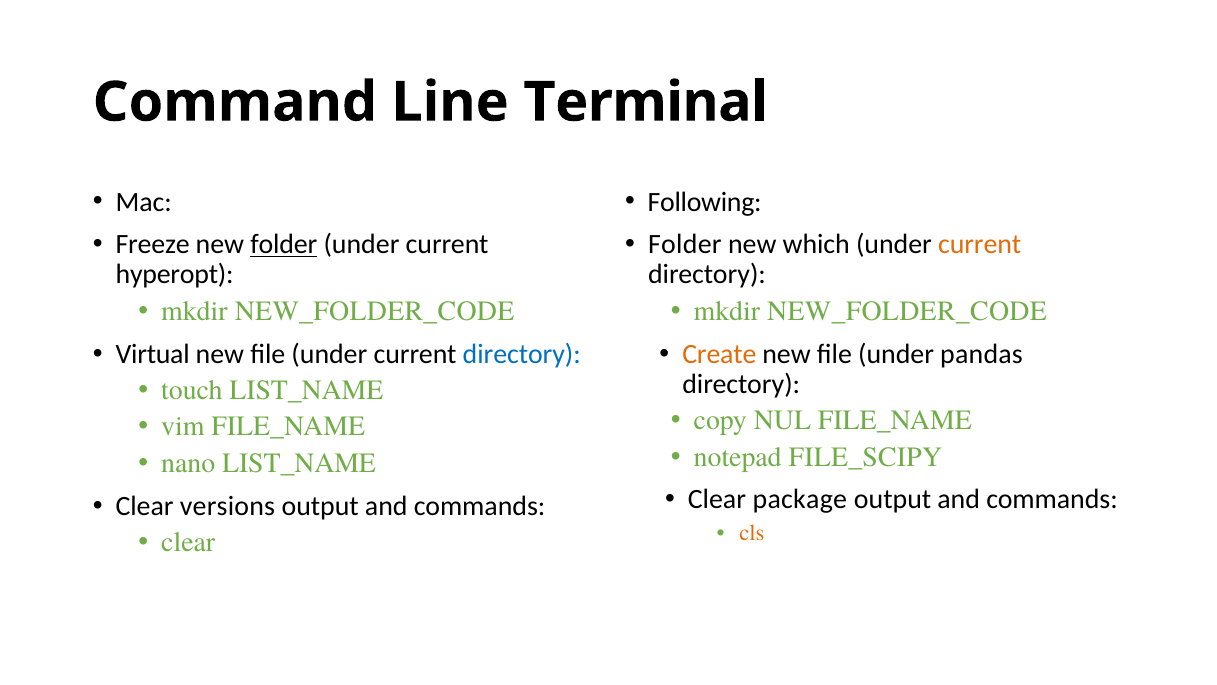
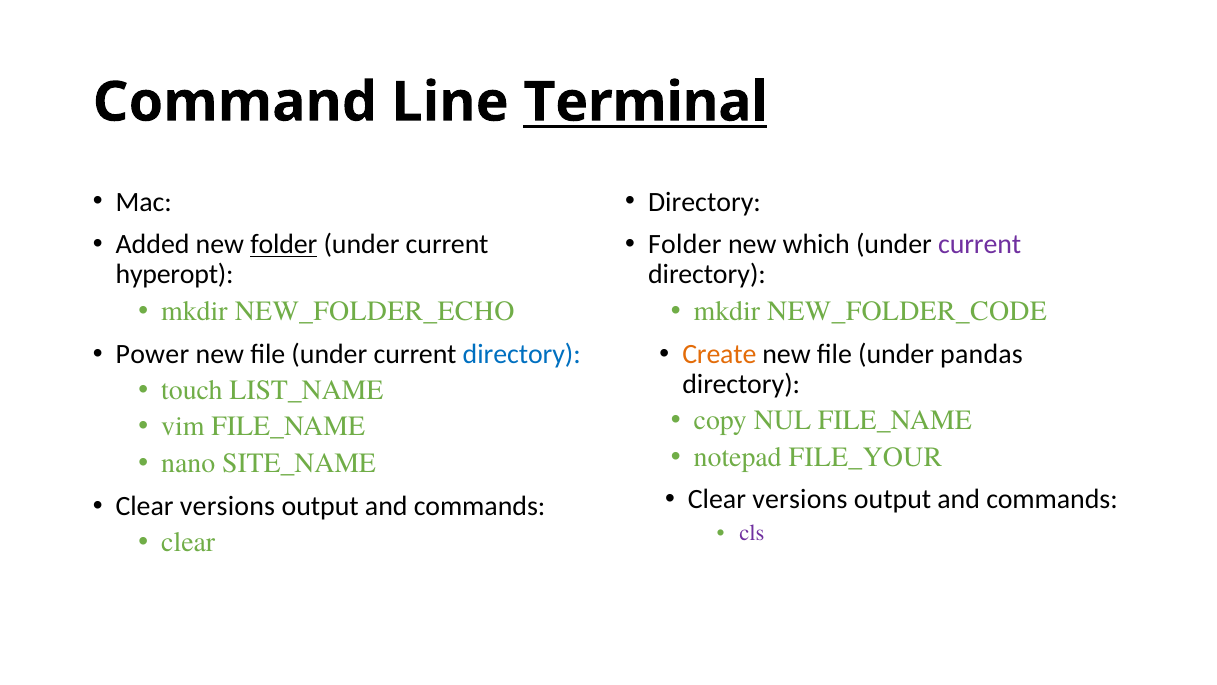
Terminal underline: none -> present
Following at (705, 202): Following -> Directory
Freeze: Freeze -> Added
current at (980, 244) colour: orange -> purple
NEW_FOLDER_CODE at (375, 311): NEW_FOLDER_CODE -> NEW_FOLDER_ECHO
Virtual: Virtual -> Power
FILE_SCIPY: FILE_SCIPY -> FILE_YOUR
nano LIST_NAME: LIST_NAME -> SITE_NAME
package at (800, 499): package -> versions
cls colour: orange -> purple
